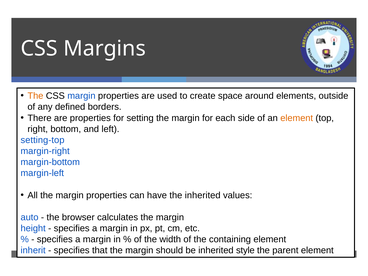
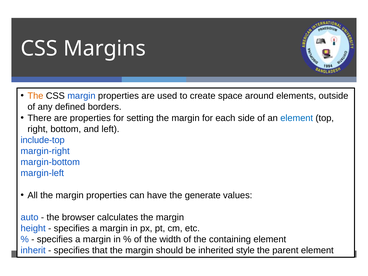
element at (297, 118) colour: orange -> blue
setting-top: setting-top -> include-top
the inherited: inherited -> generate
